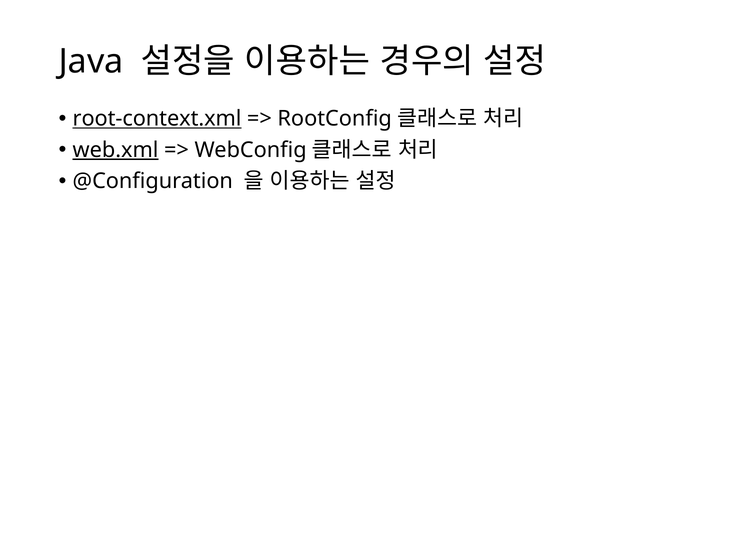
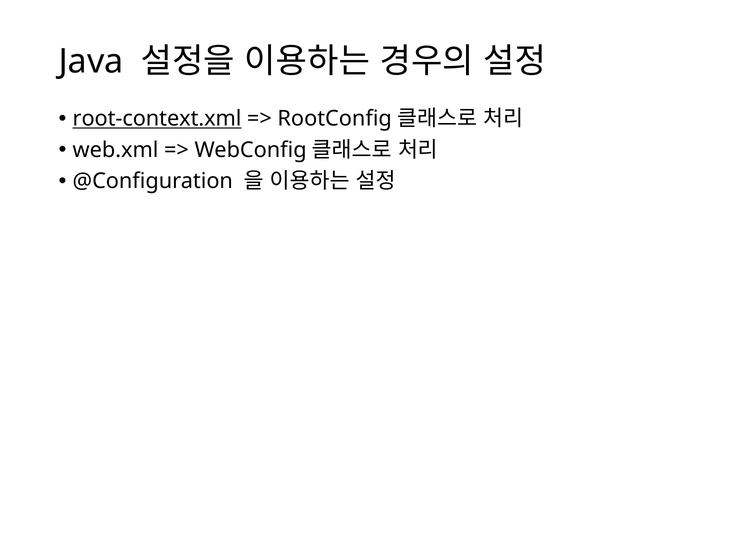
web.xml underline: present -> none
